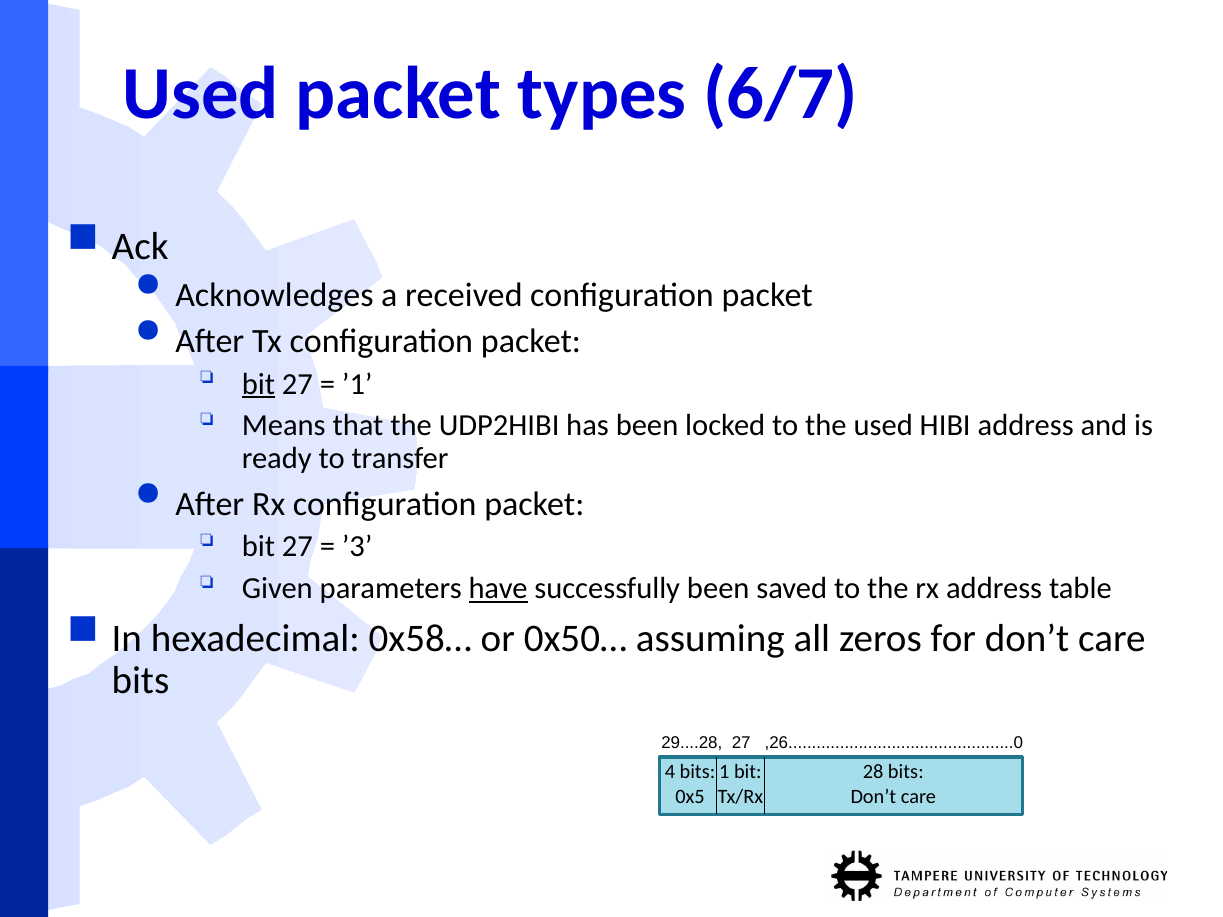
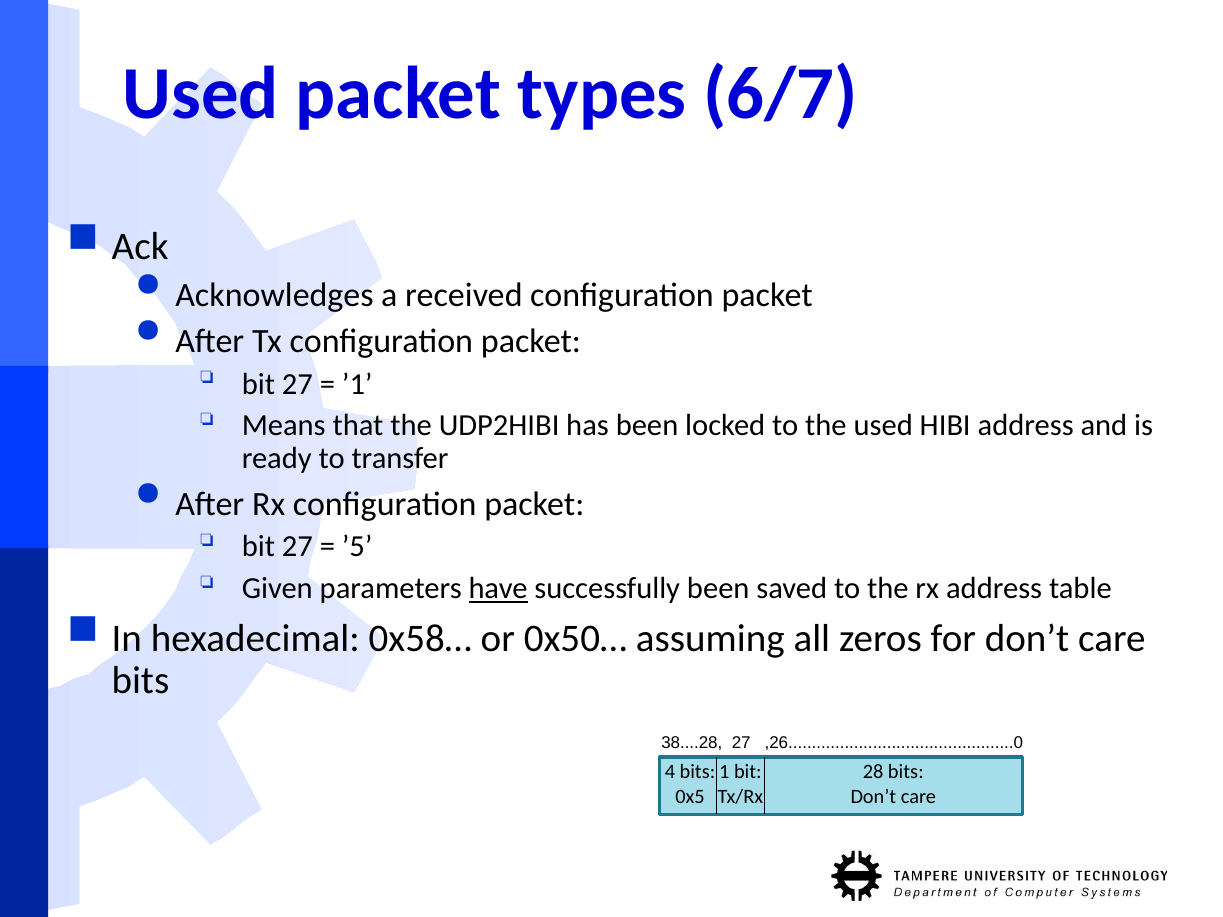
bit at (258, 384) underline: present -> none
’3: ’3 -> ’5
29....28: 29....28 -> 38....28
